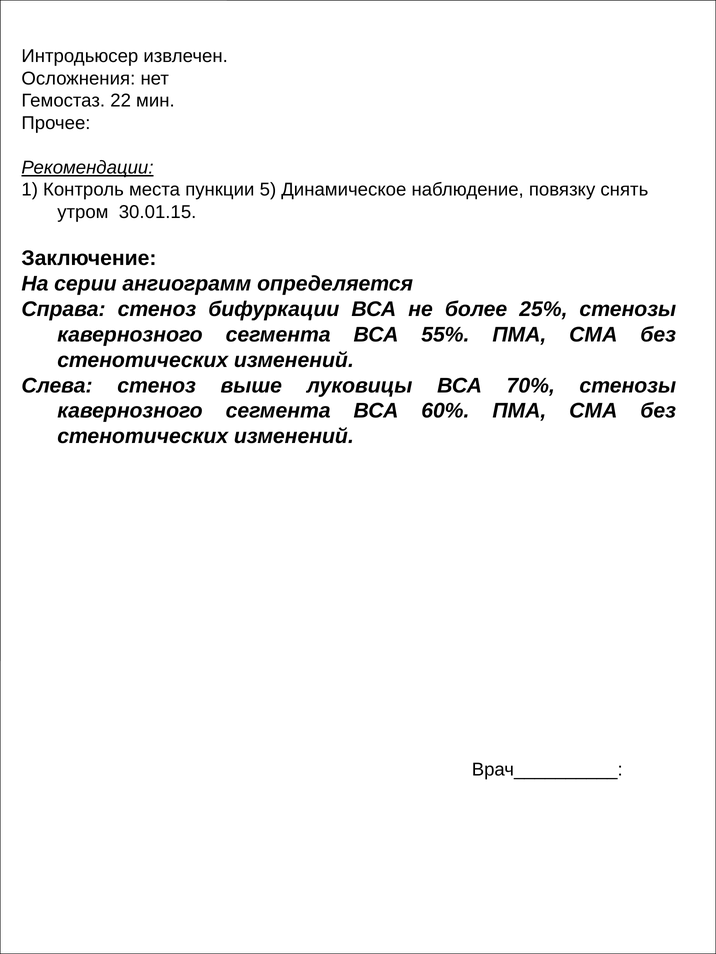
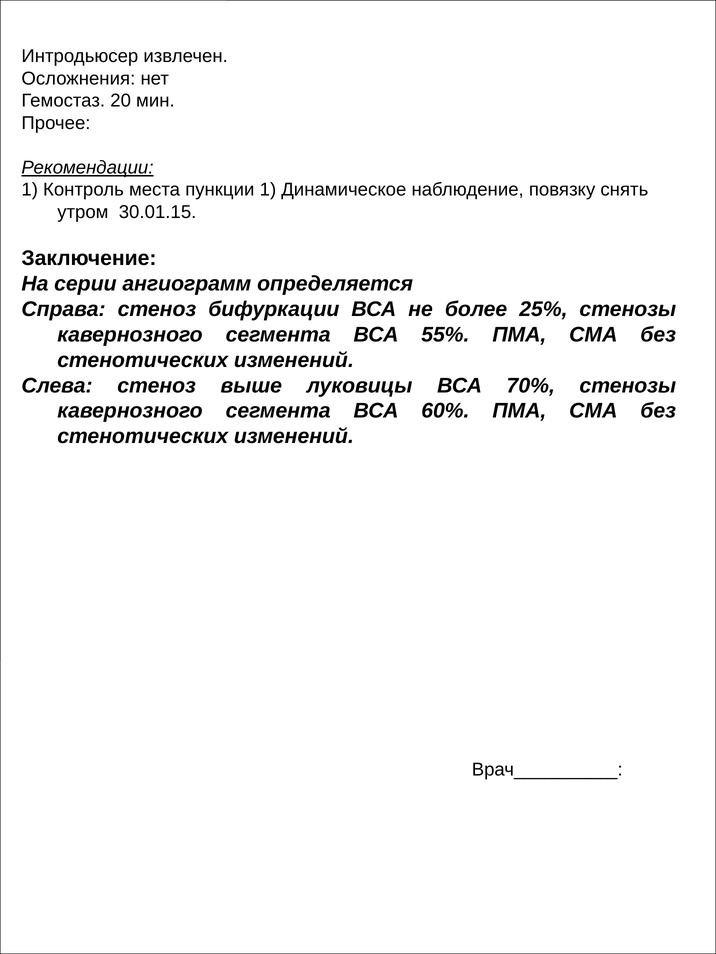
22: 22 -> 20
пункции 5: 5 -> 1
